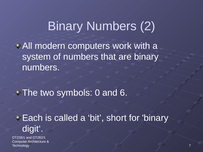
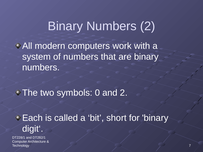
and 6: 6 -> 2
